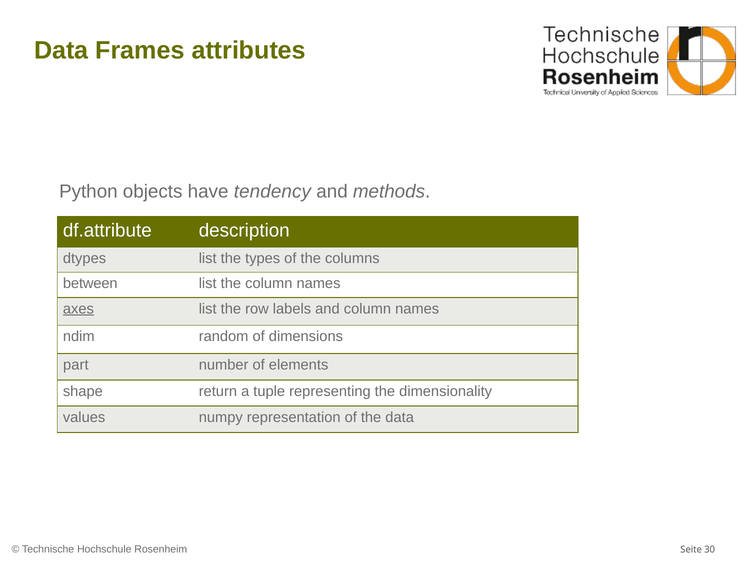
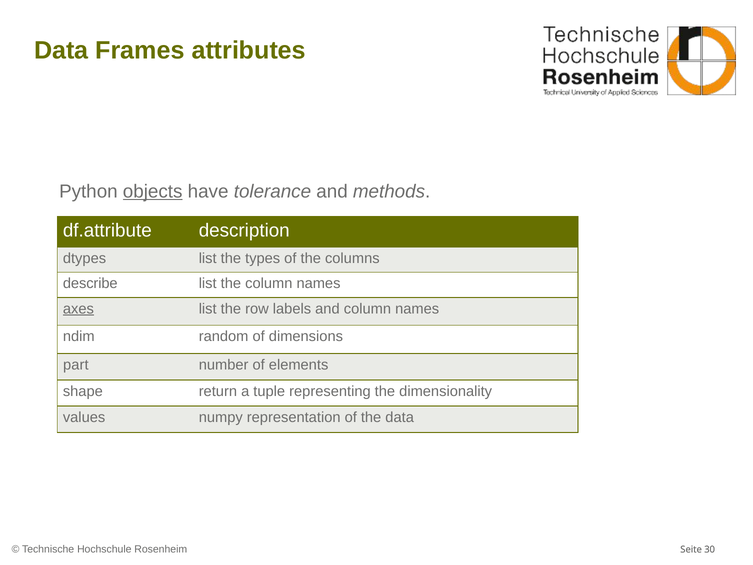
objects underline: none -> present
tendency: tendency -> tolerance
between: between -> describe
